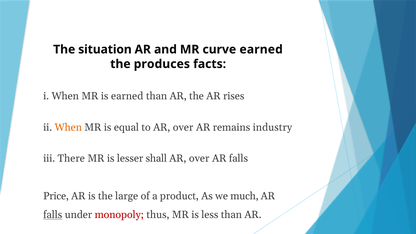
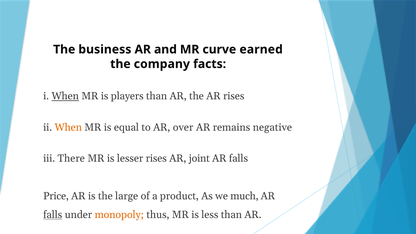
situation: situation -> business
produces: produces -> company
When at (65, 96) underline: none -> present
is earned: earned -> players
industry: industry -> negative
lesser shall: shall -> rises
over at (199, 159): over -> joint
monopoly colour: red -> orange
